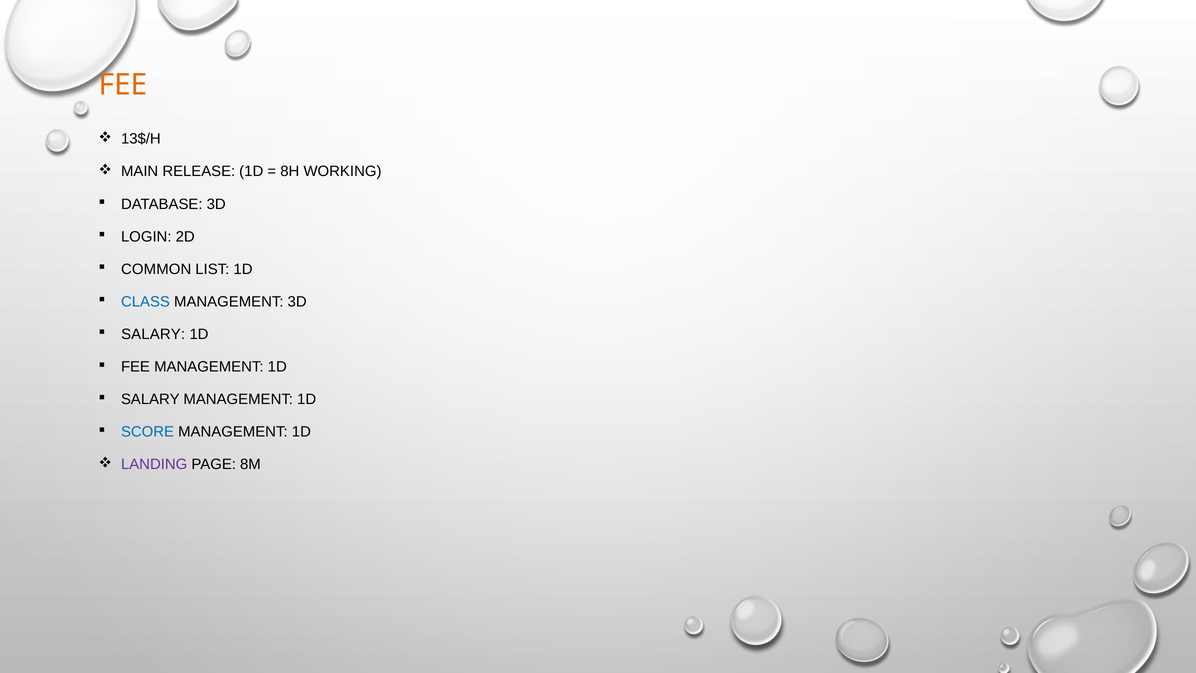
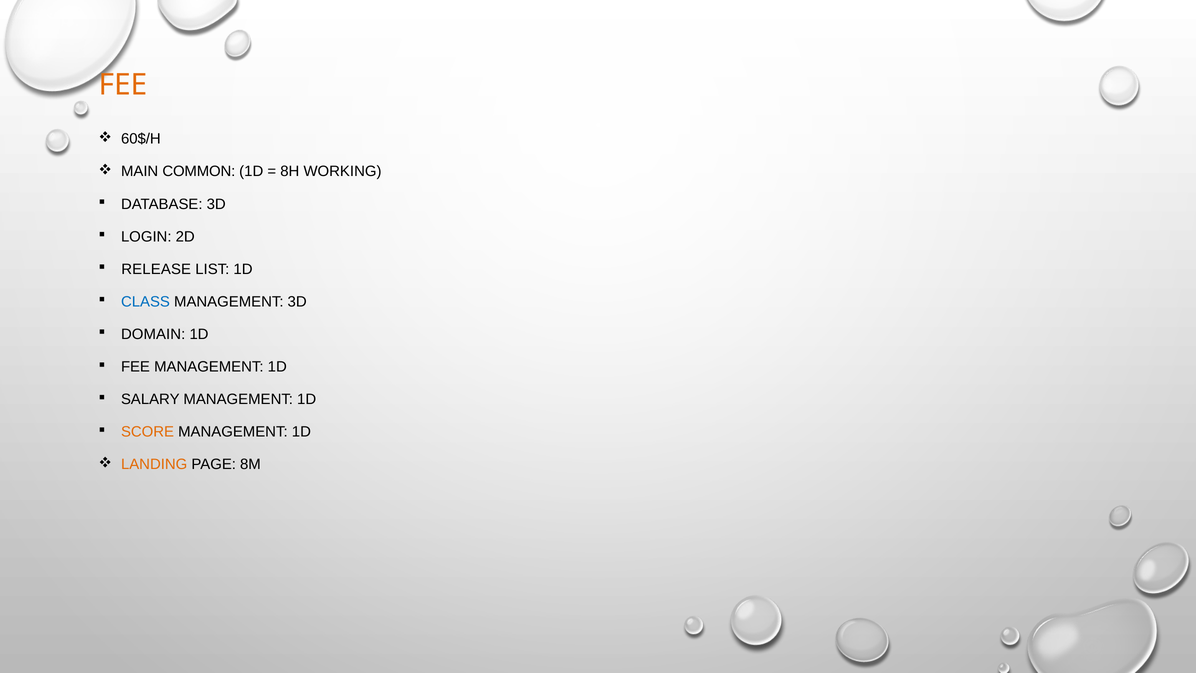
13$/H: 13$/H -> 60$/H
RELEASE: RELEASE -> COMMON
COMMON: COMMON -> RELEASE
SALARY at (153, 334): SALARY -> DOMAIN
SCORE colour: blue -> orange
LANDING colour: purple -> orange
